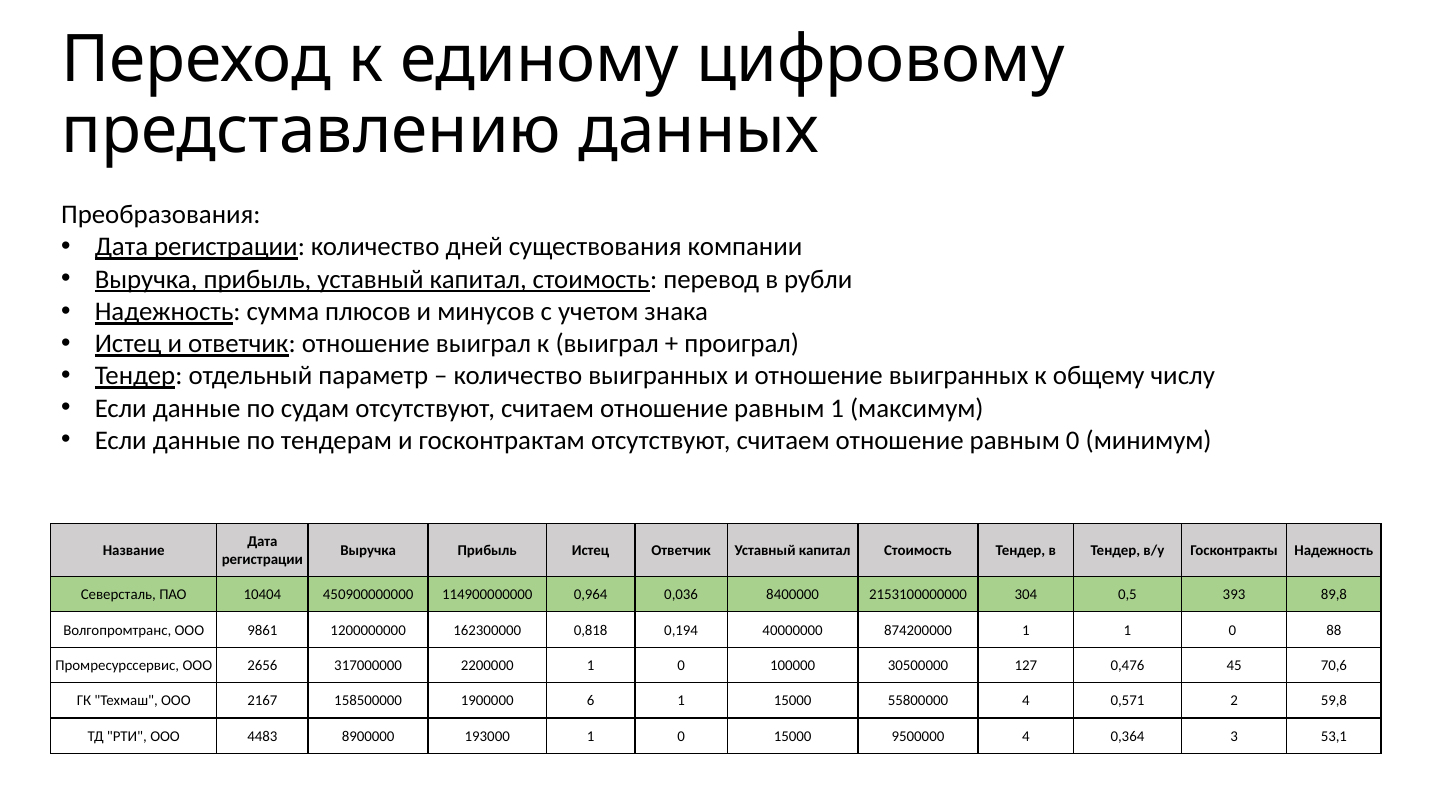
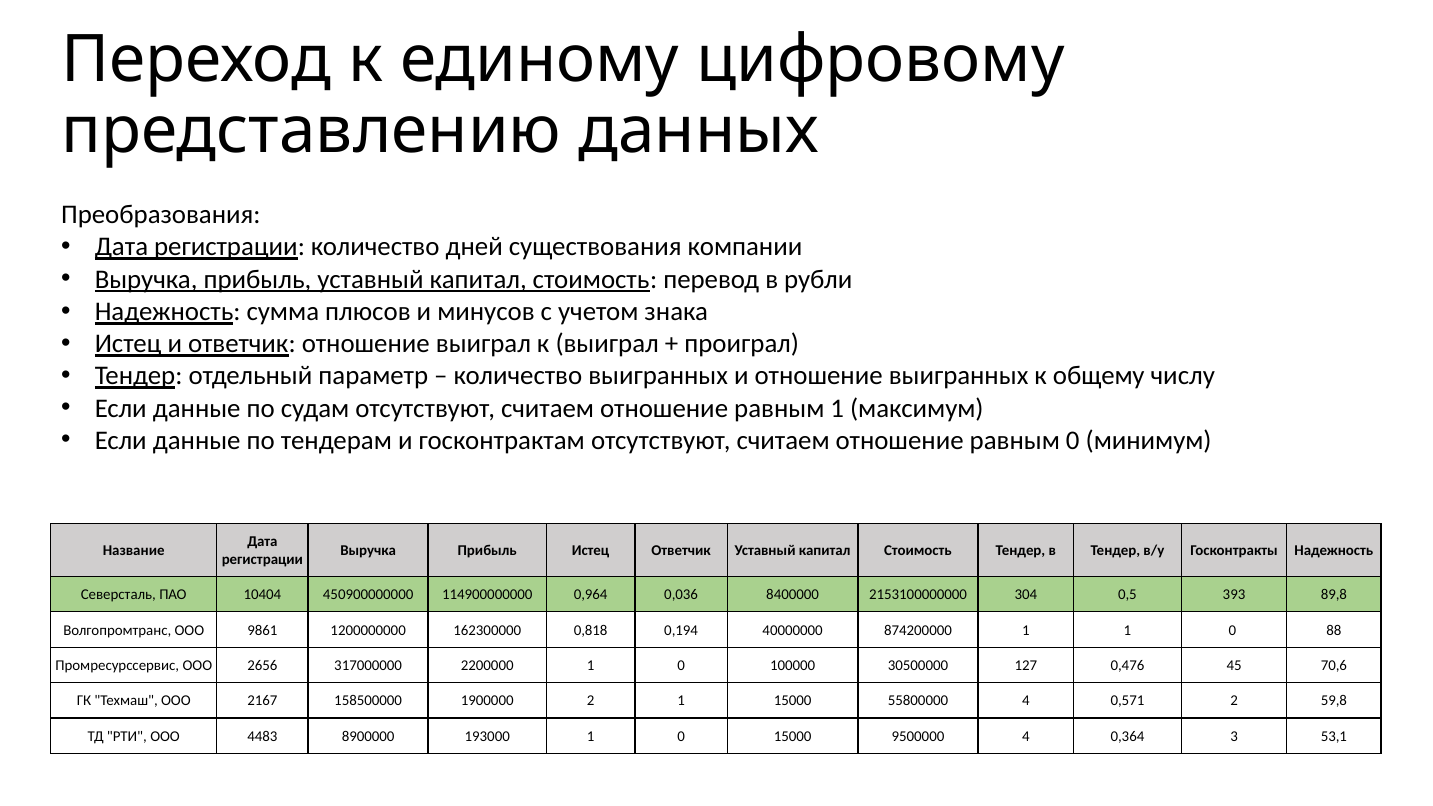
1900000 6: 6 -> 2
